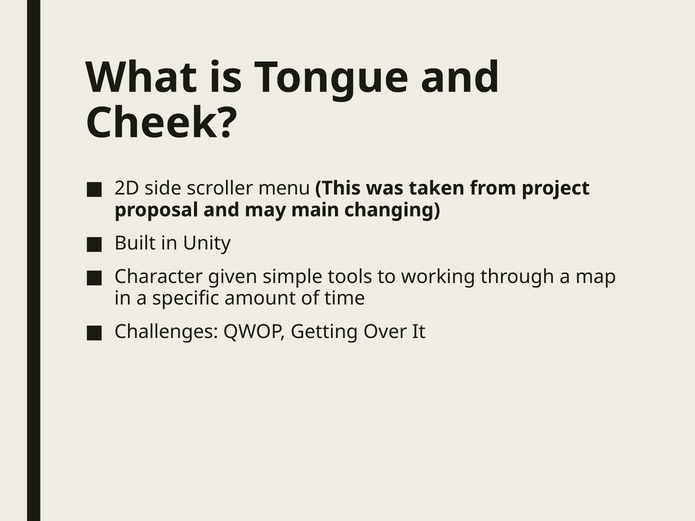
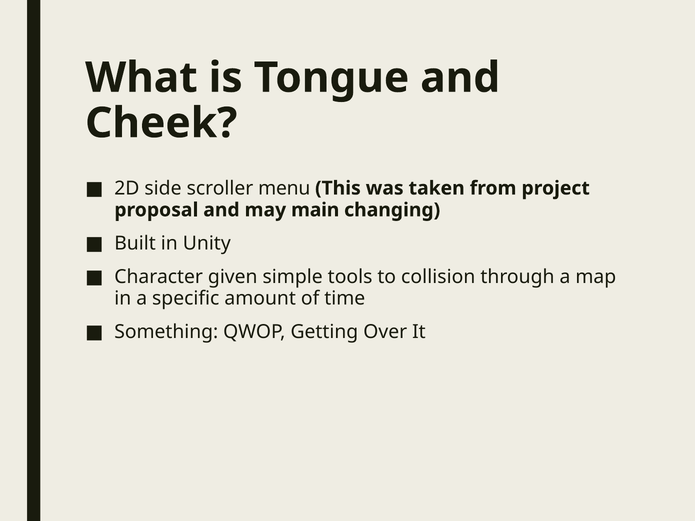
working: working -> collision
Challenges: Challenges -> Something
